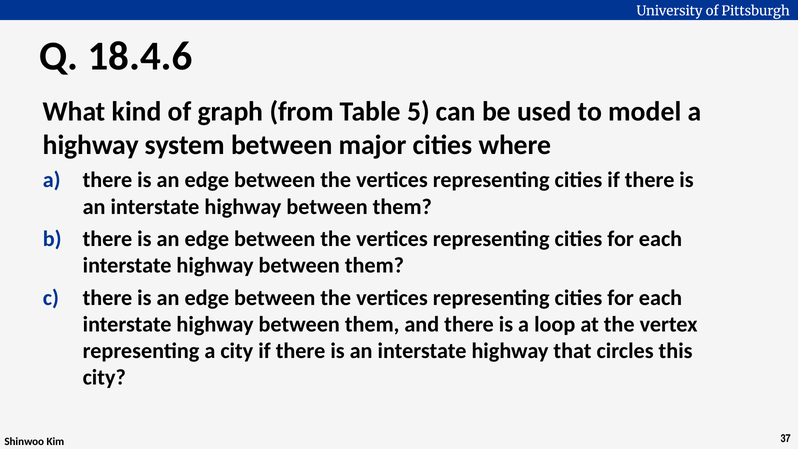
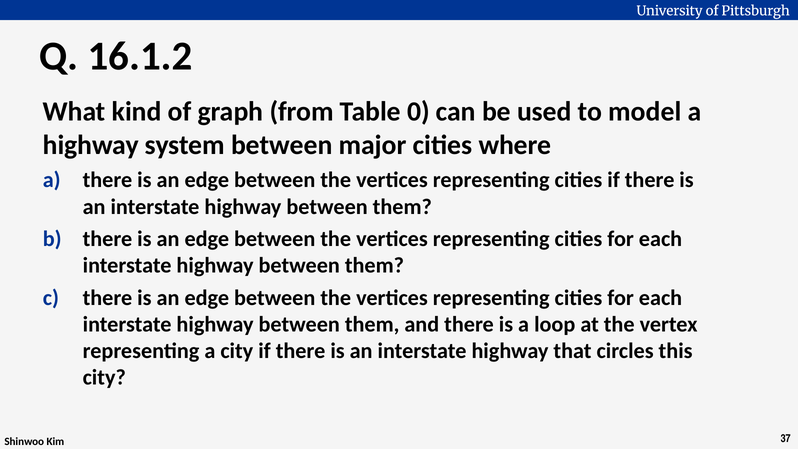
18.4.6: 18.4.6 -> 16.1.2
5: 5 -> 0
